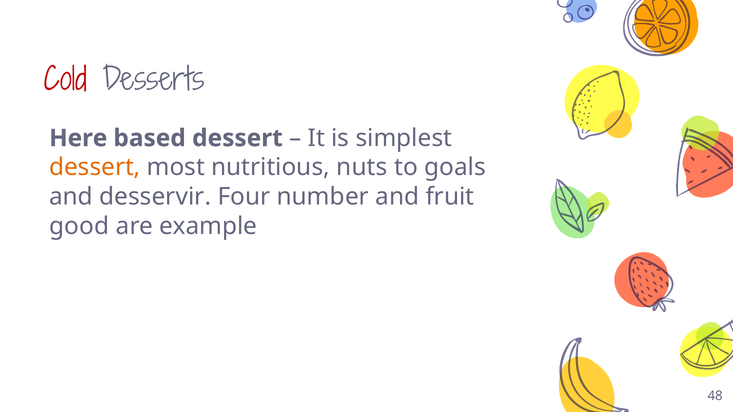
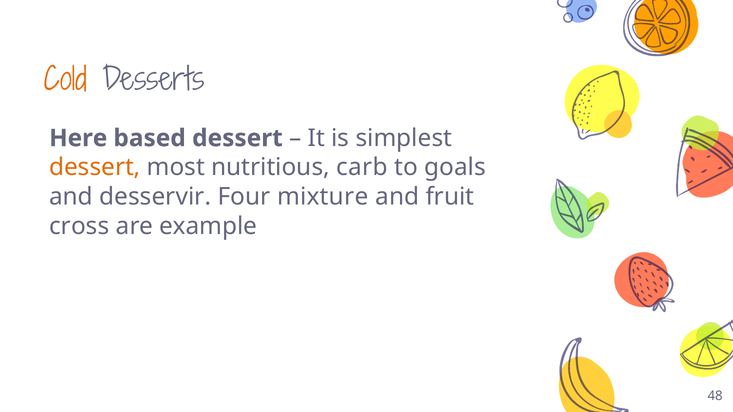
Cold colour: red -> orange
nuts: nuts -> carb
number: number -> mixture
good: good -> cross
